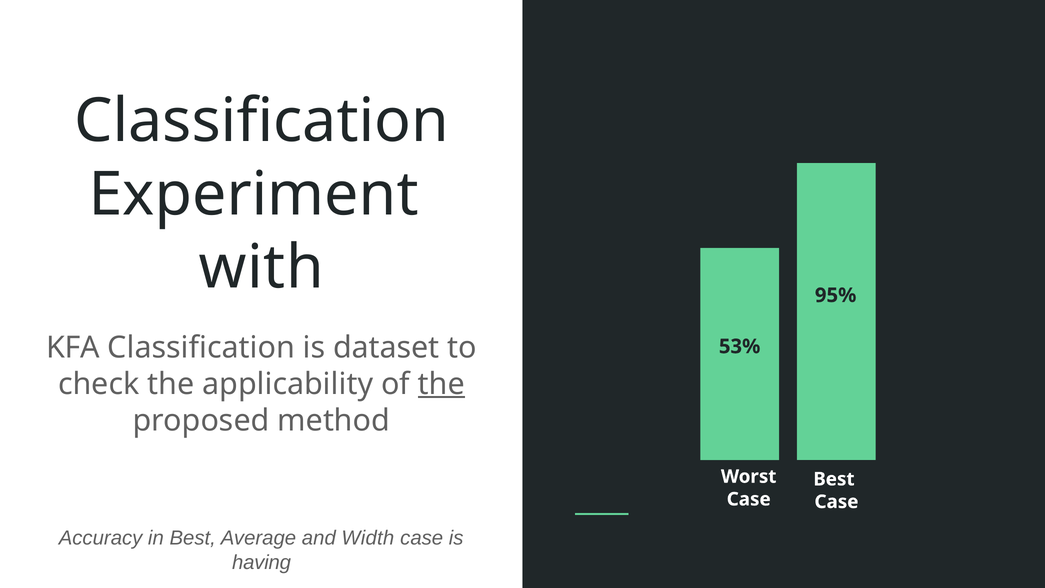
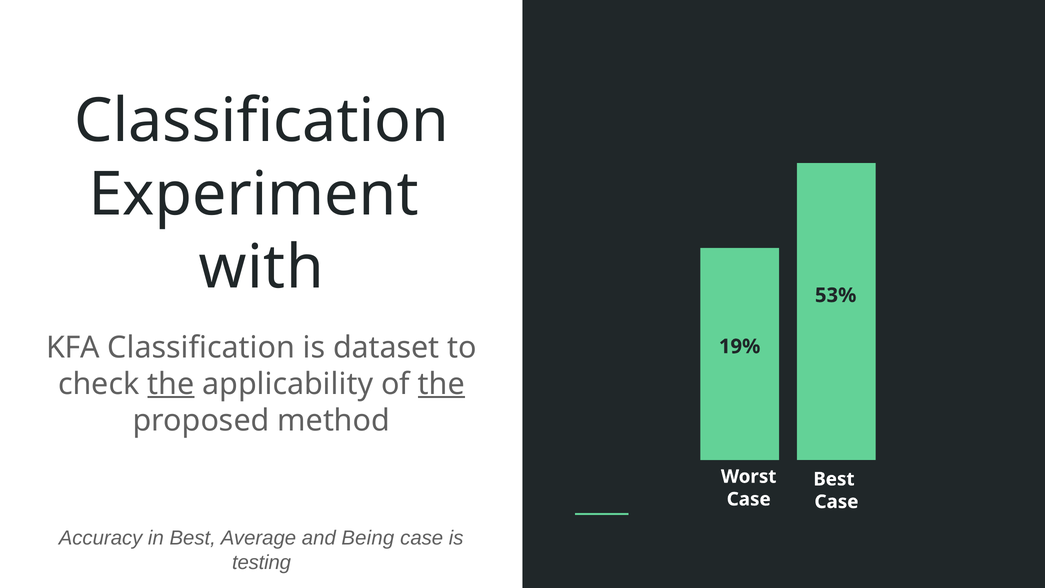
95%: 95% -> 53%
53%: 53% -> 19%
the at (171, 384) underline: none -> present
Width: Width -> Being
having: having -> testing
